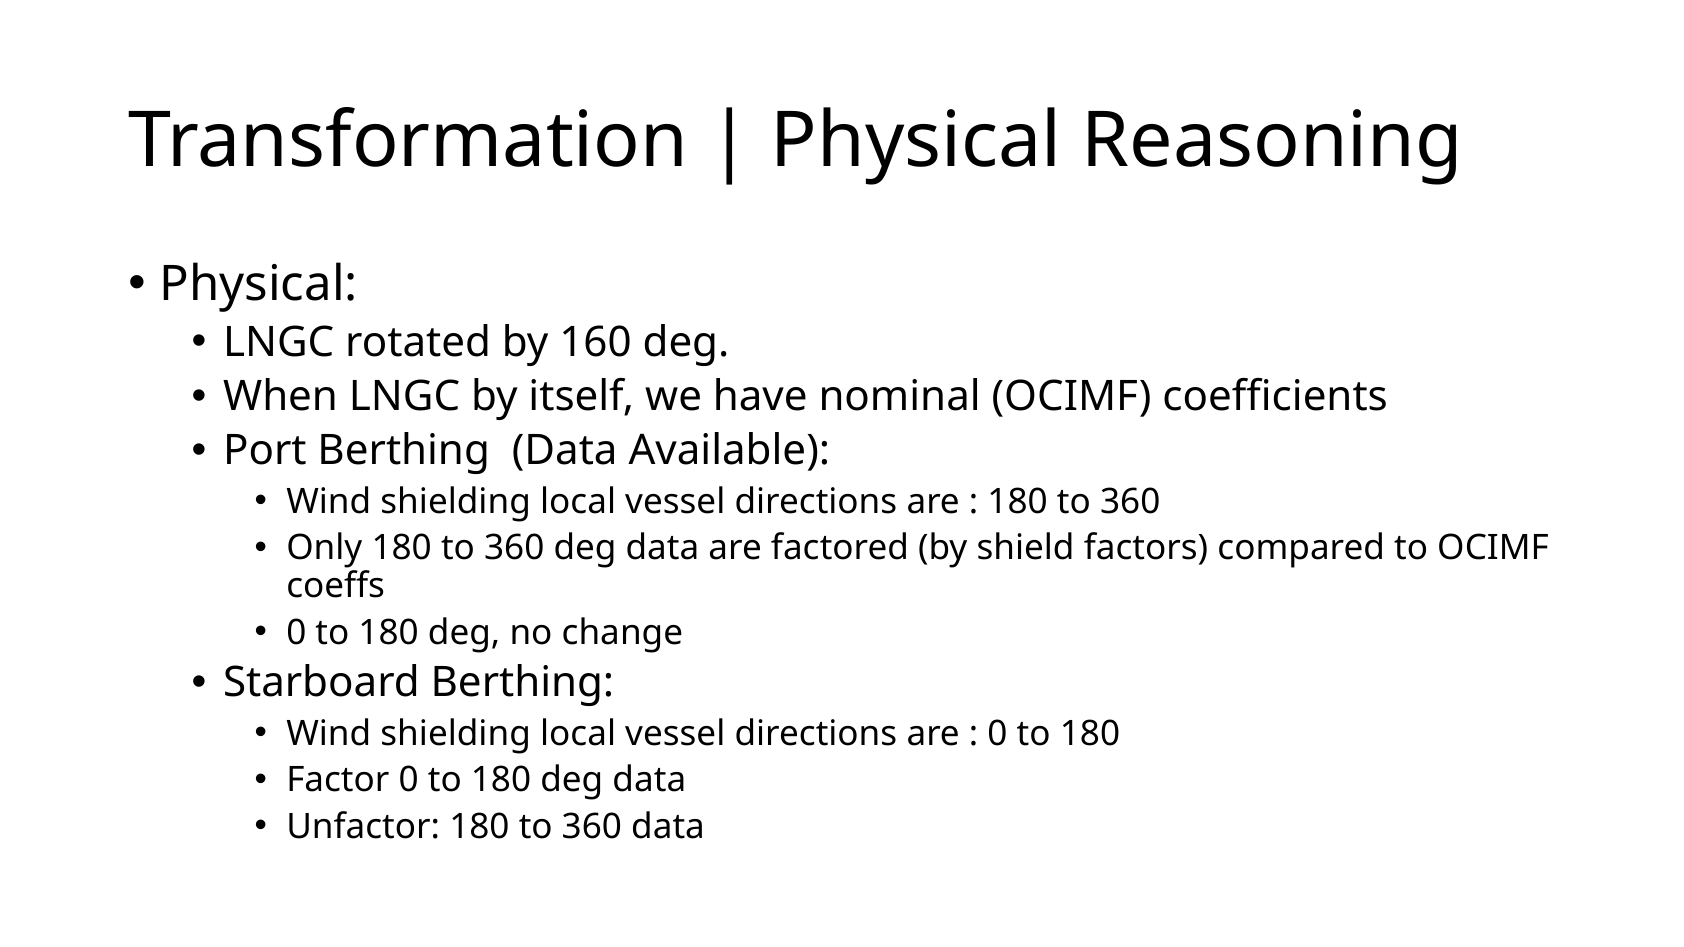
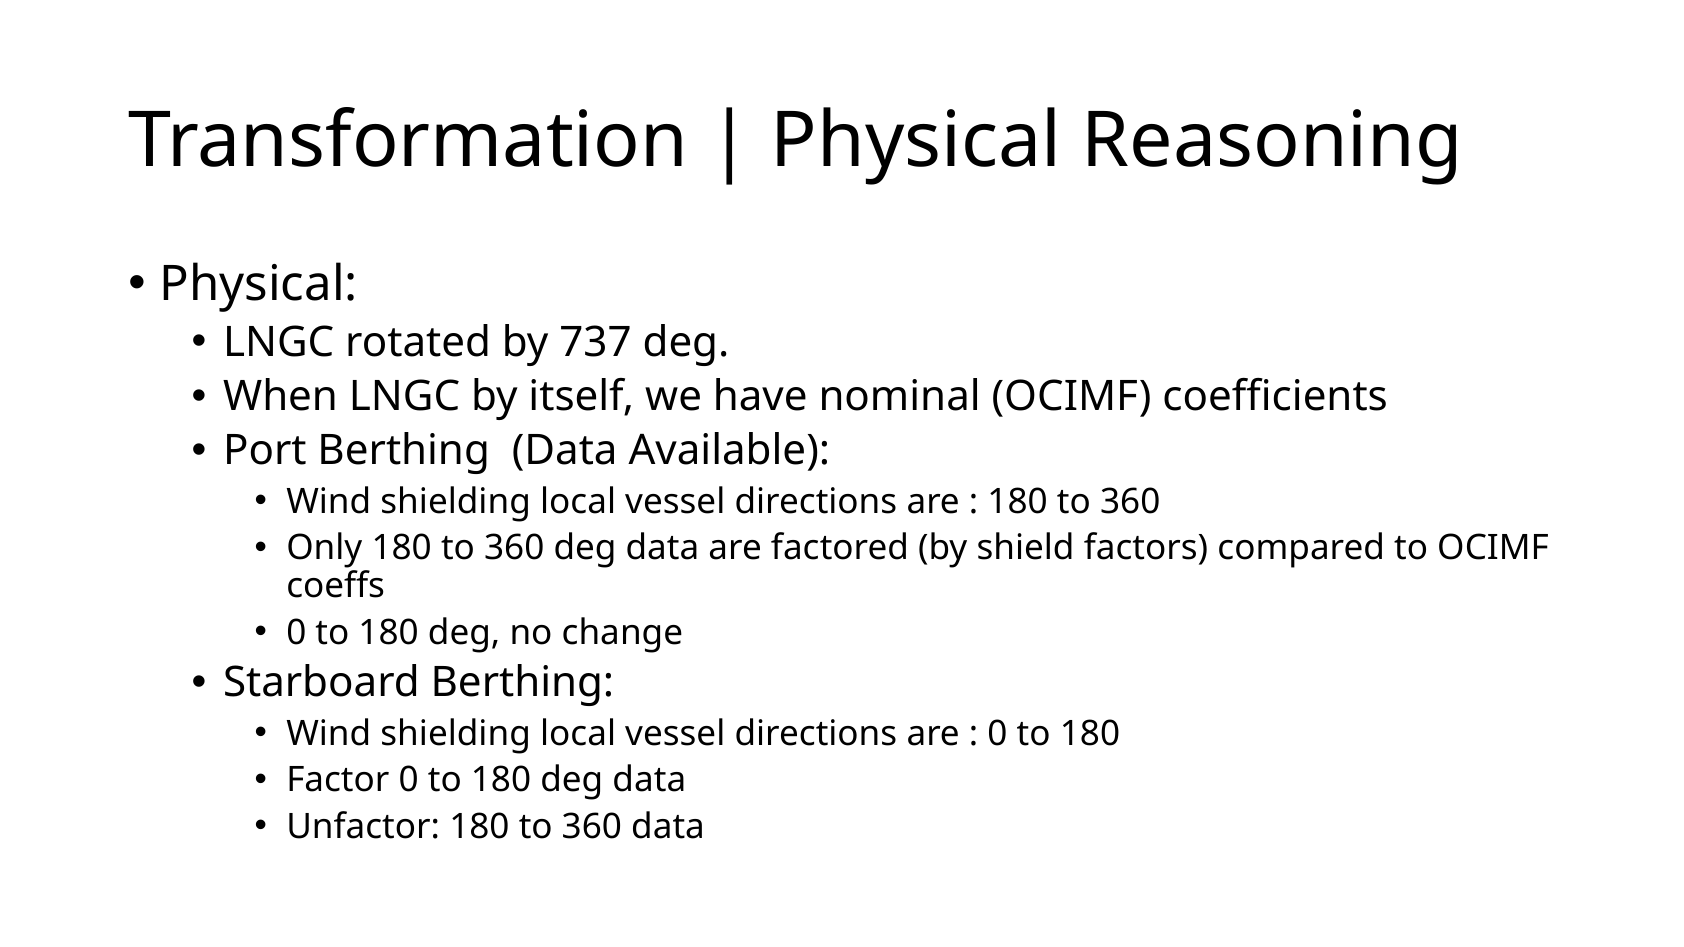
160: 160 -> 737
